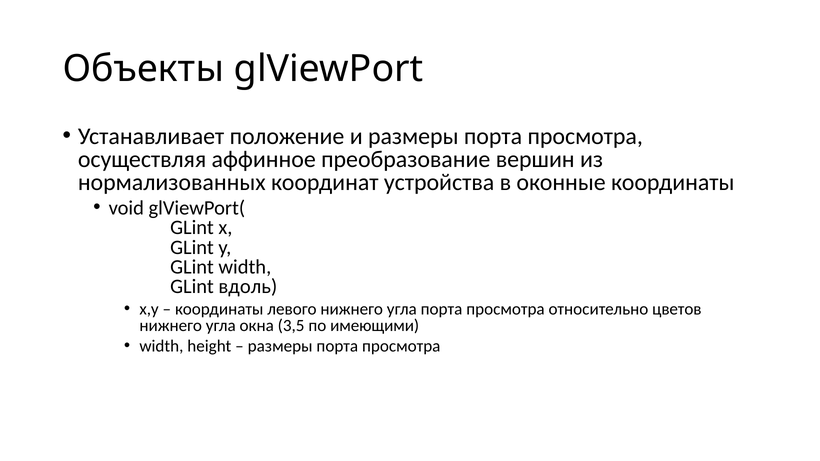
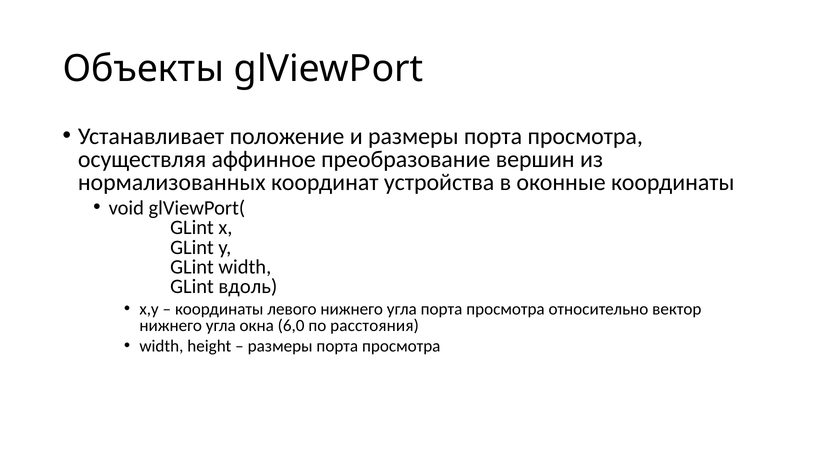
цветов: цветов -> вектор
3,5: 3,5 -> 6,0
имеющими: имеющими -> расстояния
